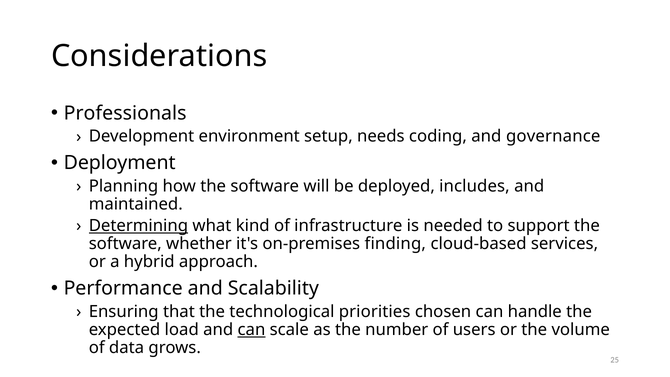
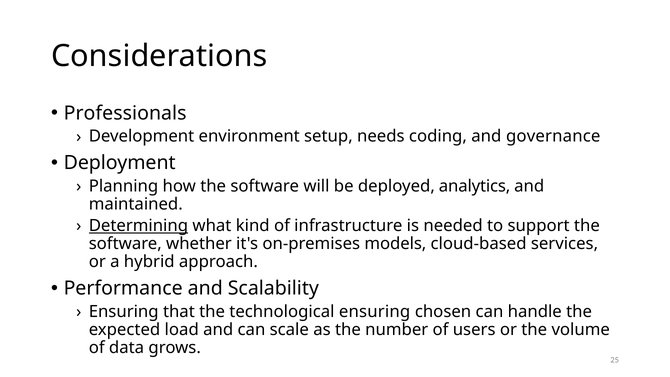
includes: includes -> analytics
finding: finding -> models
technological priorities: priorities -> ensuring
can at (251, 330) underline: present -> none
